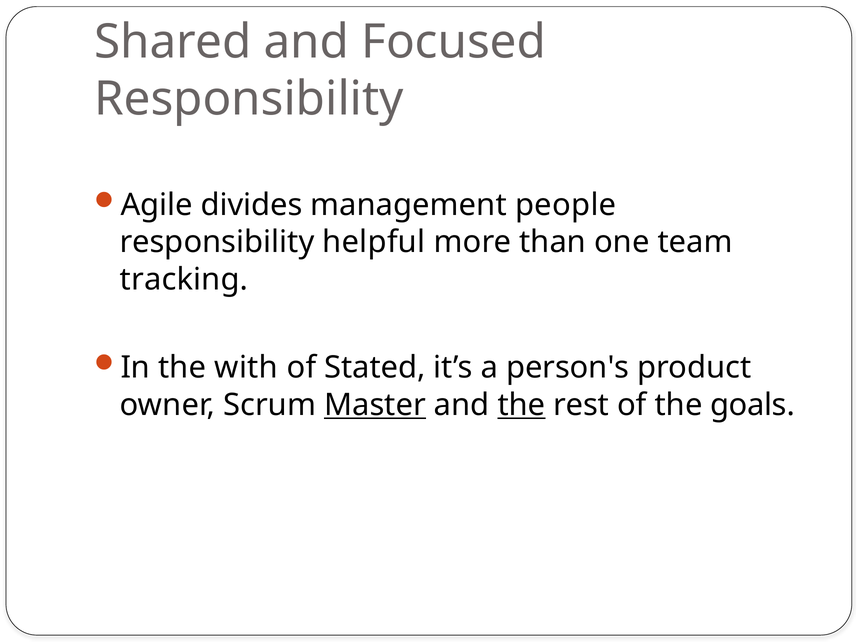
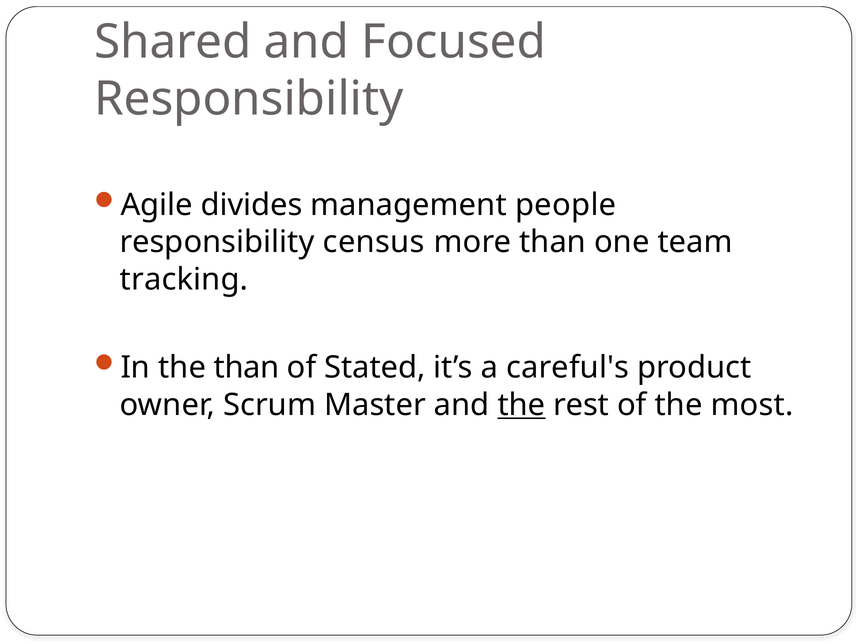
helpful: helpful -> census
the with: with -> than
person's: person's -> careful's
Master underline: present -> none
goals: goals -> most
